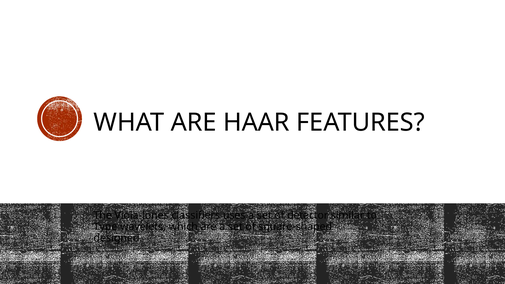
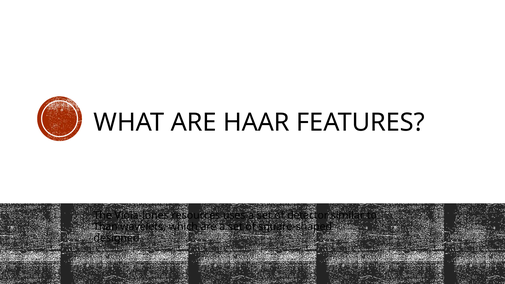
classifiers: classifiers -> resources
Type: Type -> Than
